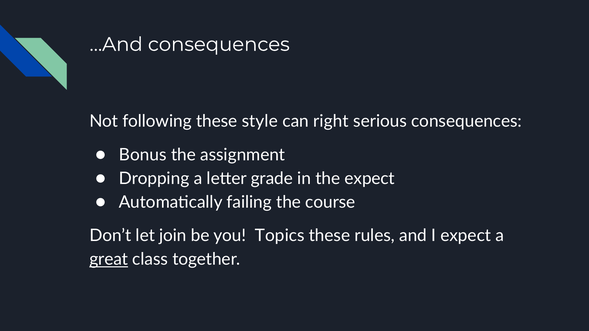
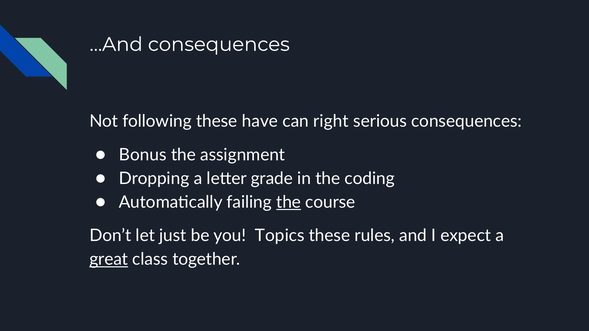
style: style -> have
the expect: expect -> coding
the at (289, 202) underline: none -> present
join: join -> just
